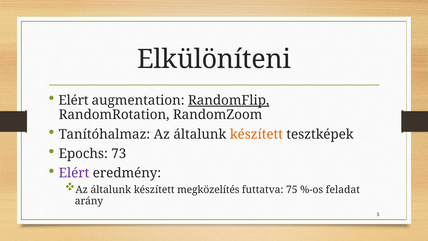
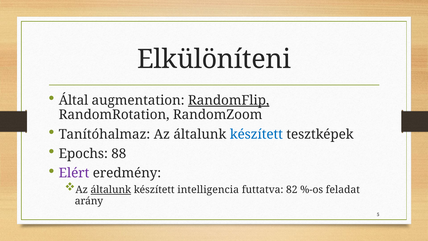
Elért at (74, 100): Elért -> Által
készített at (256, 134) colour: orange -> blue
73: 73 -> 88
általunk at (111, 190) underline: none -> present
megközelítés: megközelítés -> intelligencia
75: 75 -> 82
